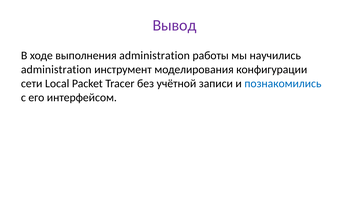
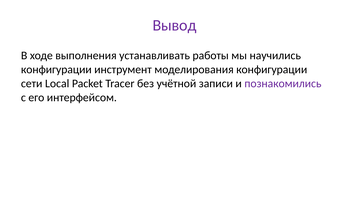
выполнения administration: administration -> устанавливать
administration at (56, 69): administration -> конфигурации
познакомились colour: blue -> purple
